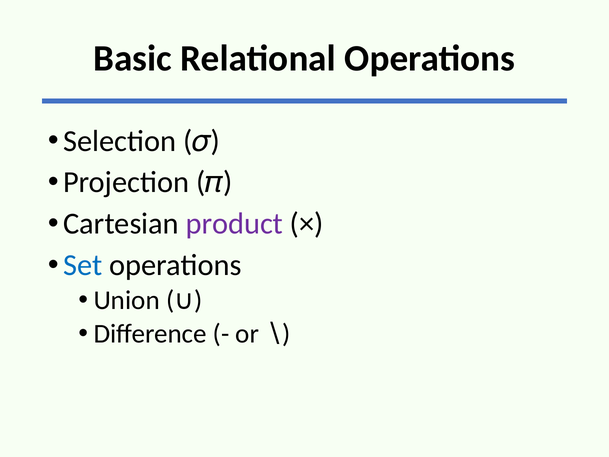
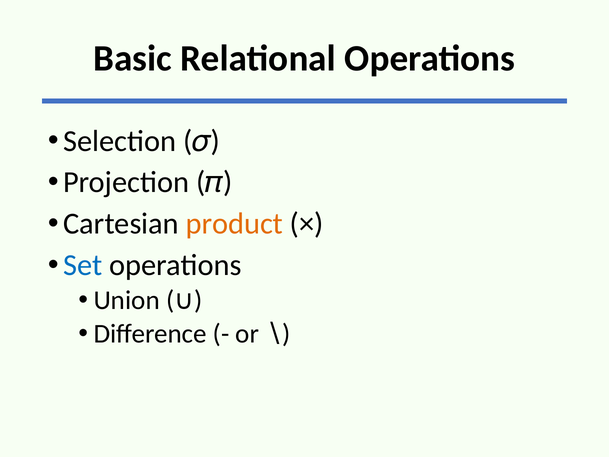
product colour: purple -> orange
